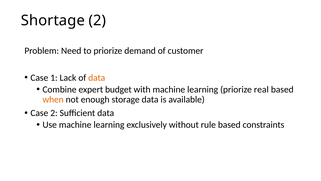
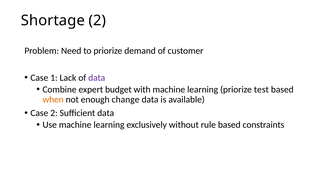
data at (97, 77) colour: orange -> purple
real: real -> test
storage: storage -> change
